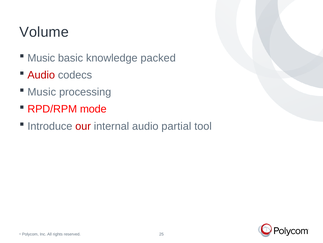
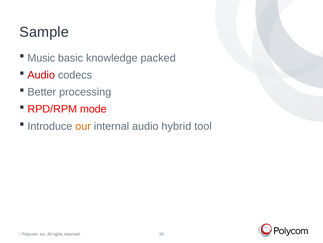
Volume: Volume -> Sample
Music at (42, 92): Music -> Better
our colour: red -> orange
partial: partial -> hybrid
